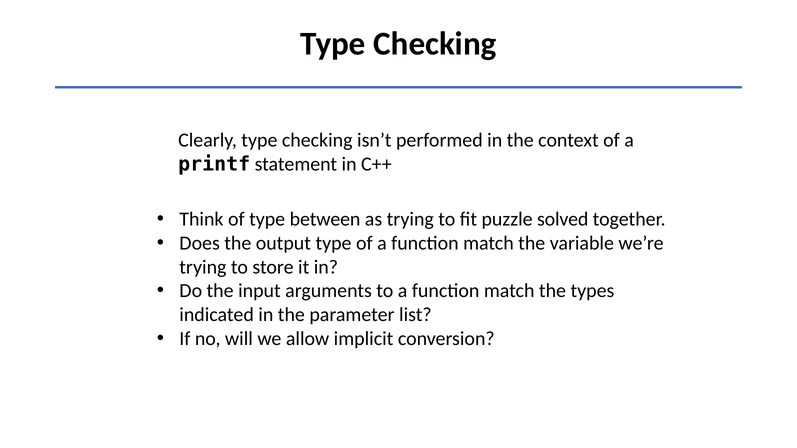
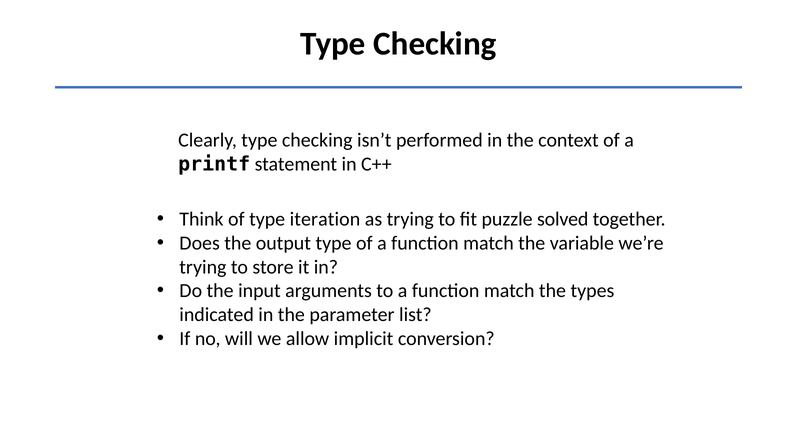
between: between -> iteration
